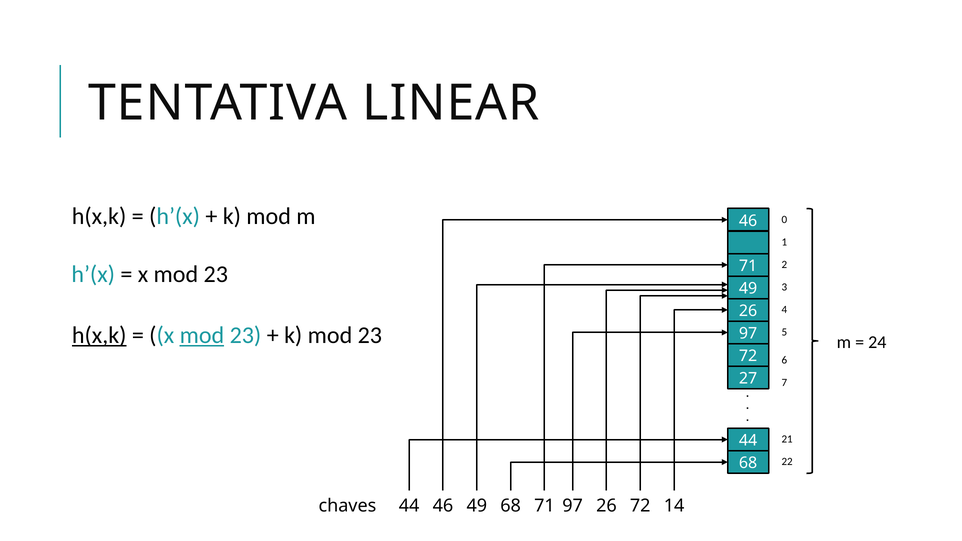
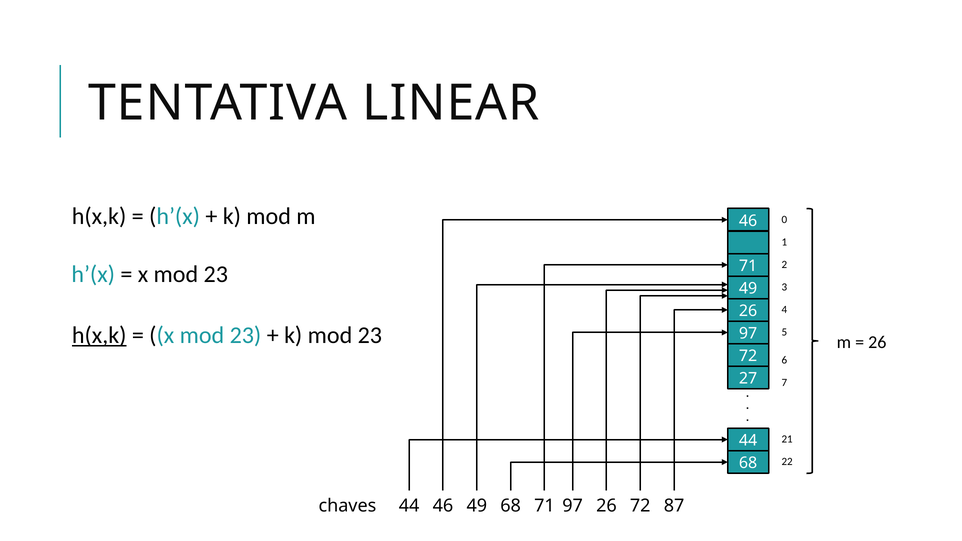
mod at (202, 335) underline: present -> none
24 at (877, 343): 24 -> 26
14: 14 -> 87
